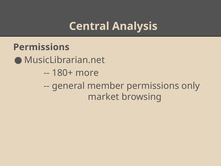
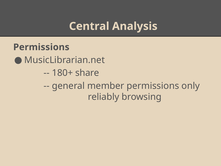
more: more -> share
market: market -> reliably
